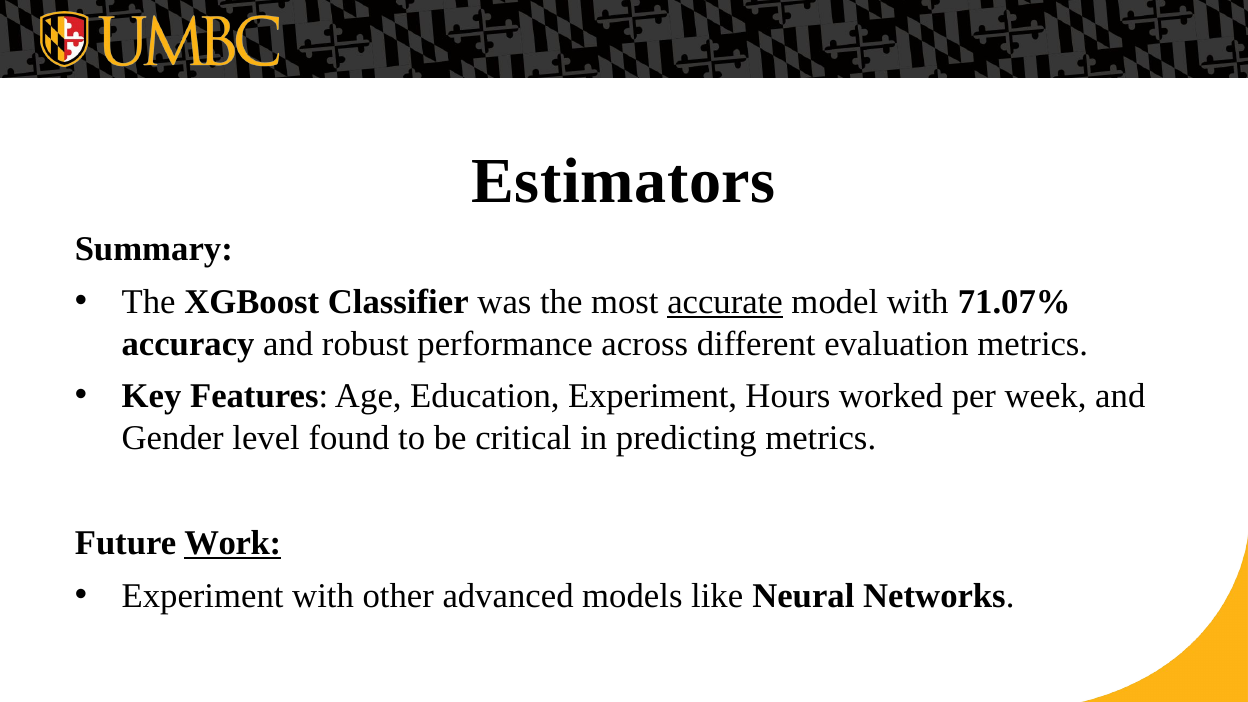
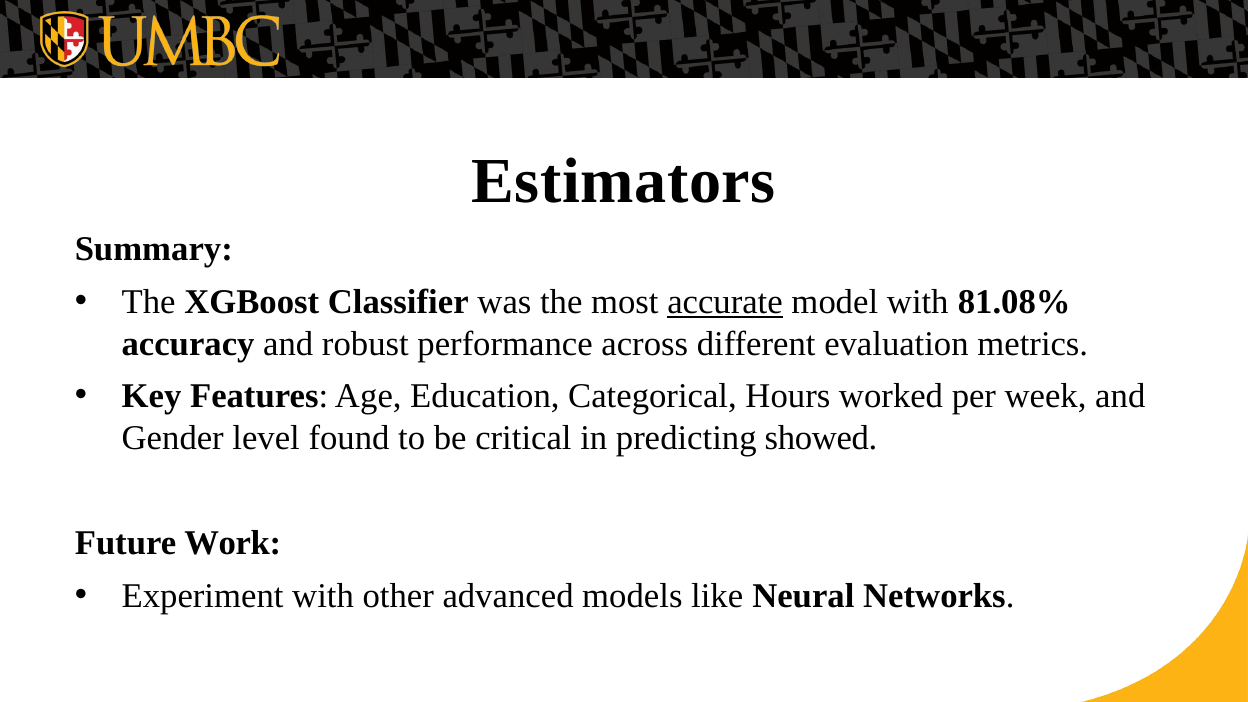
71.07%: 71.07% -> 81.08%
Education Experiment: Experiment -> Categorical
predicting metrics: metrics -> showed
Work underline: present -> none
